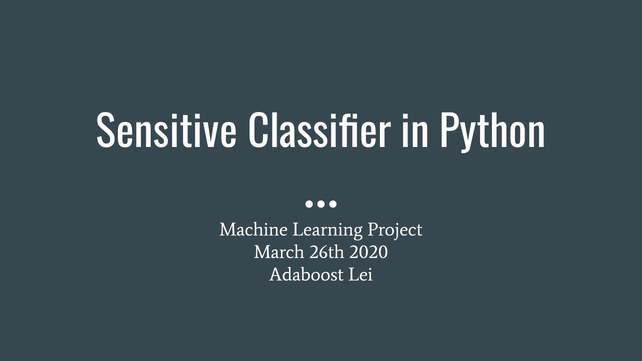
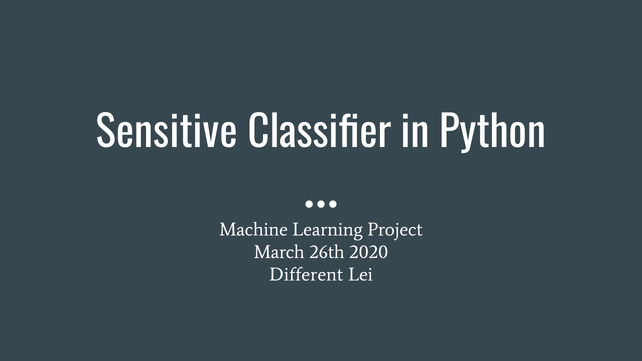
Adaboost: Adaboost -> Different
